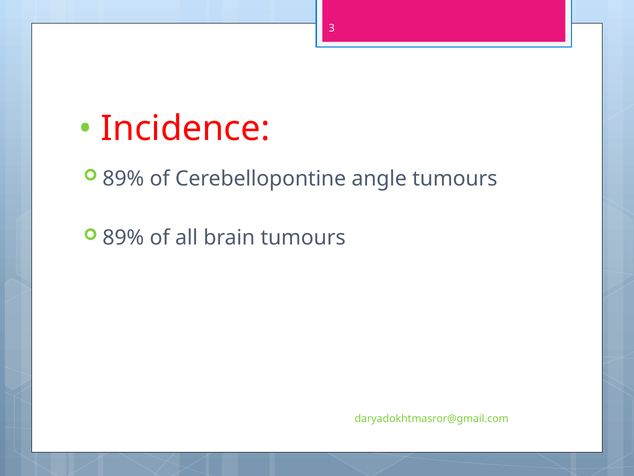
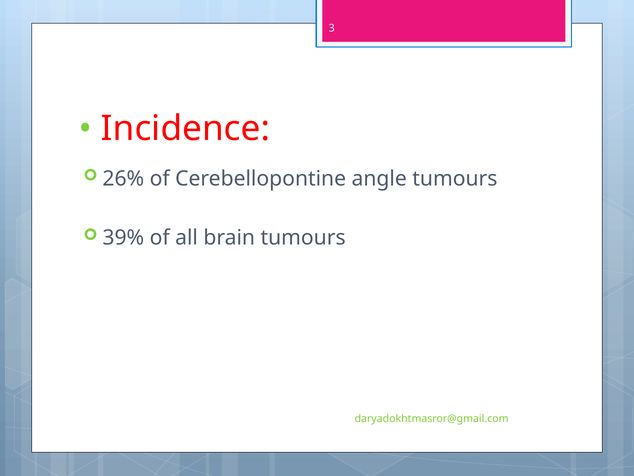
89% at (123, 178): 89% -> 26%
89% at (123, 238): 89% -> 39%
